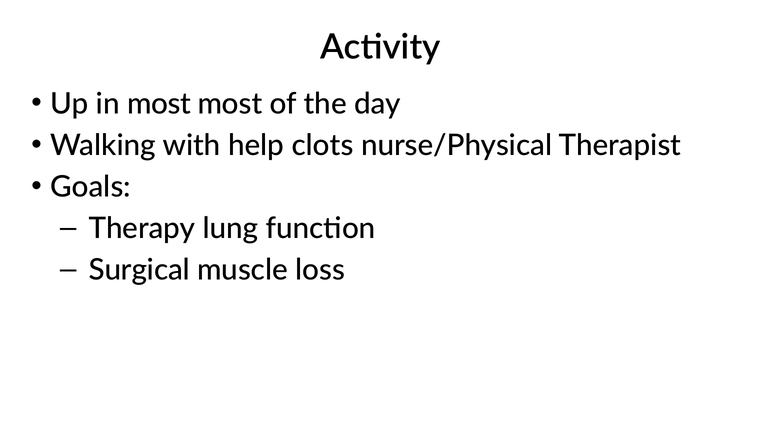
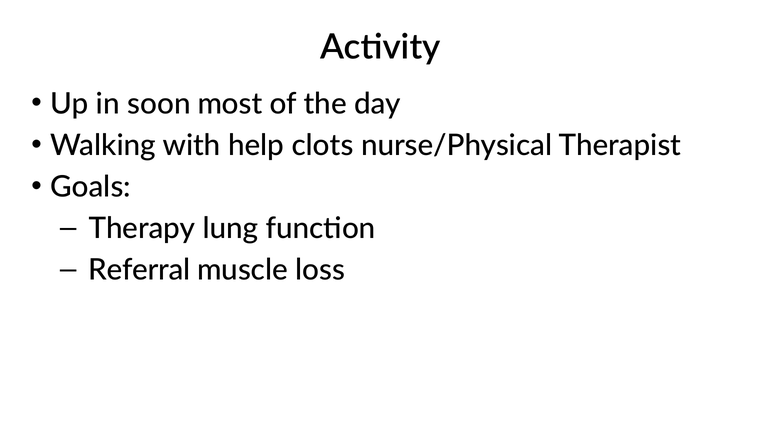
in most: most -> soon
Surgical: Surgical -> Referral
